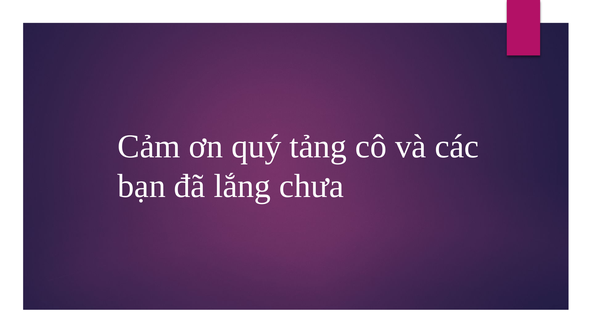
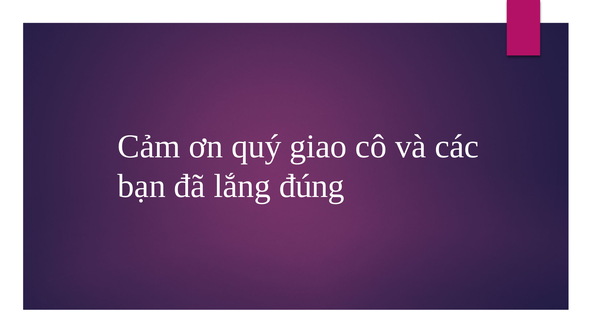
tảng: tảng -> giao
chưa: chưa -> đúng
